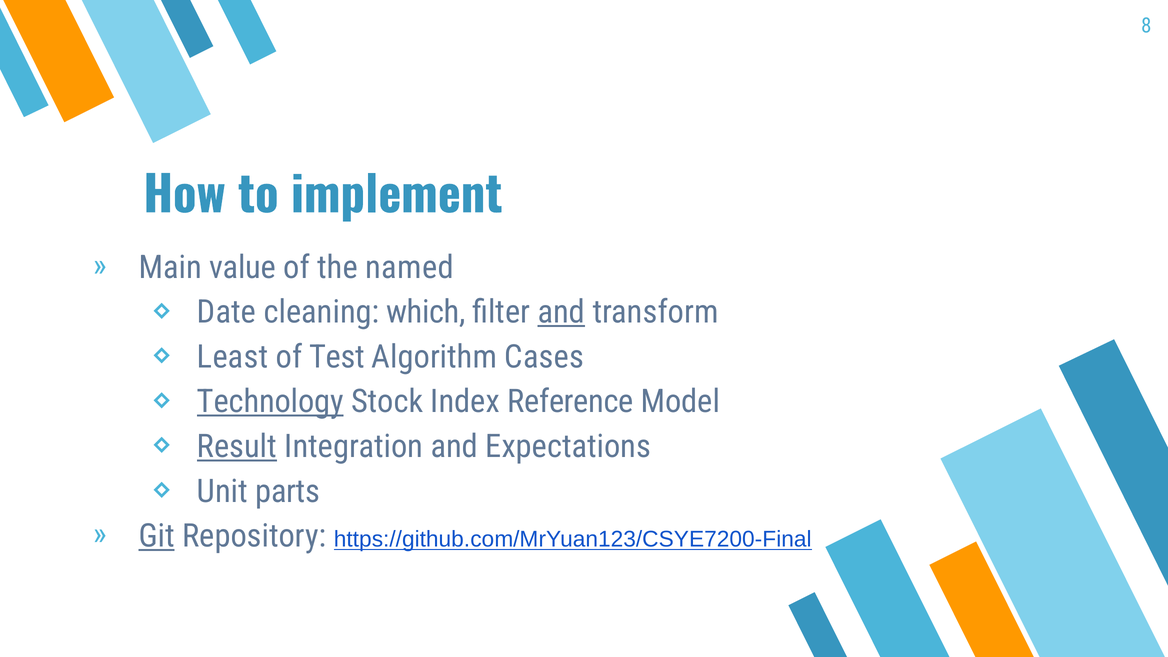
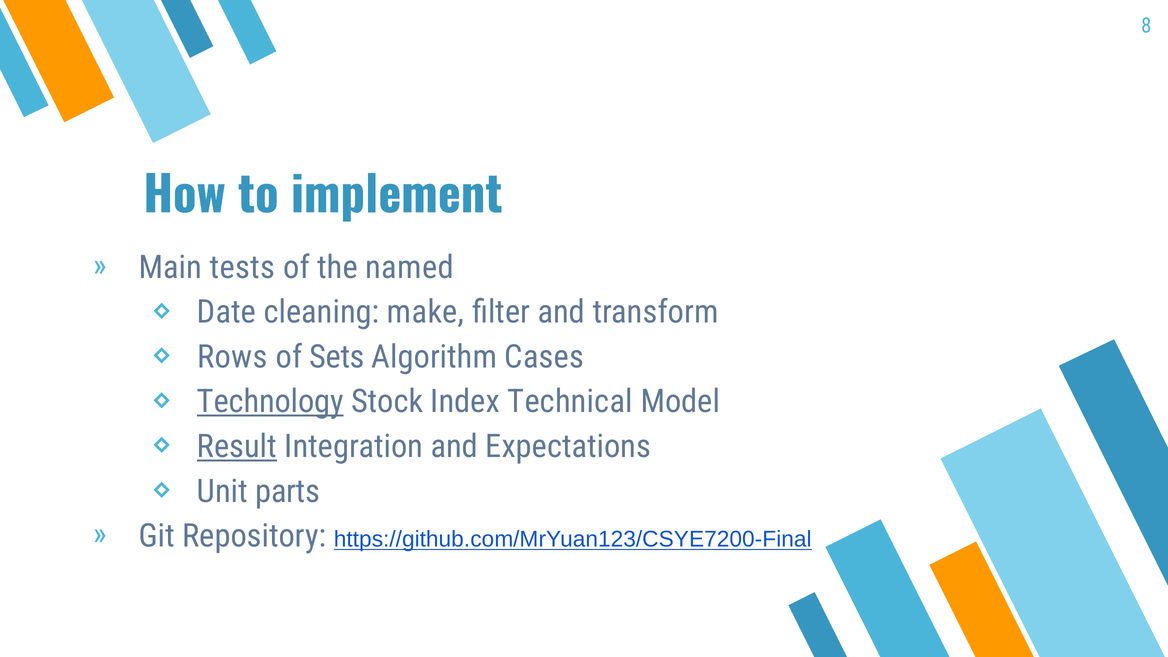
value: value -> tests
which: which -> make
and at (561, 312) underline: present -> none
Least: Least -> Rows
Test: Test -> Sets
Reference: Reference -> Technical
Git underline: present -> none
